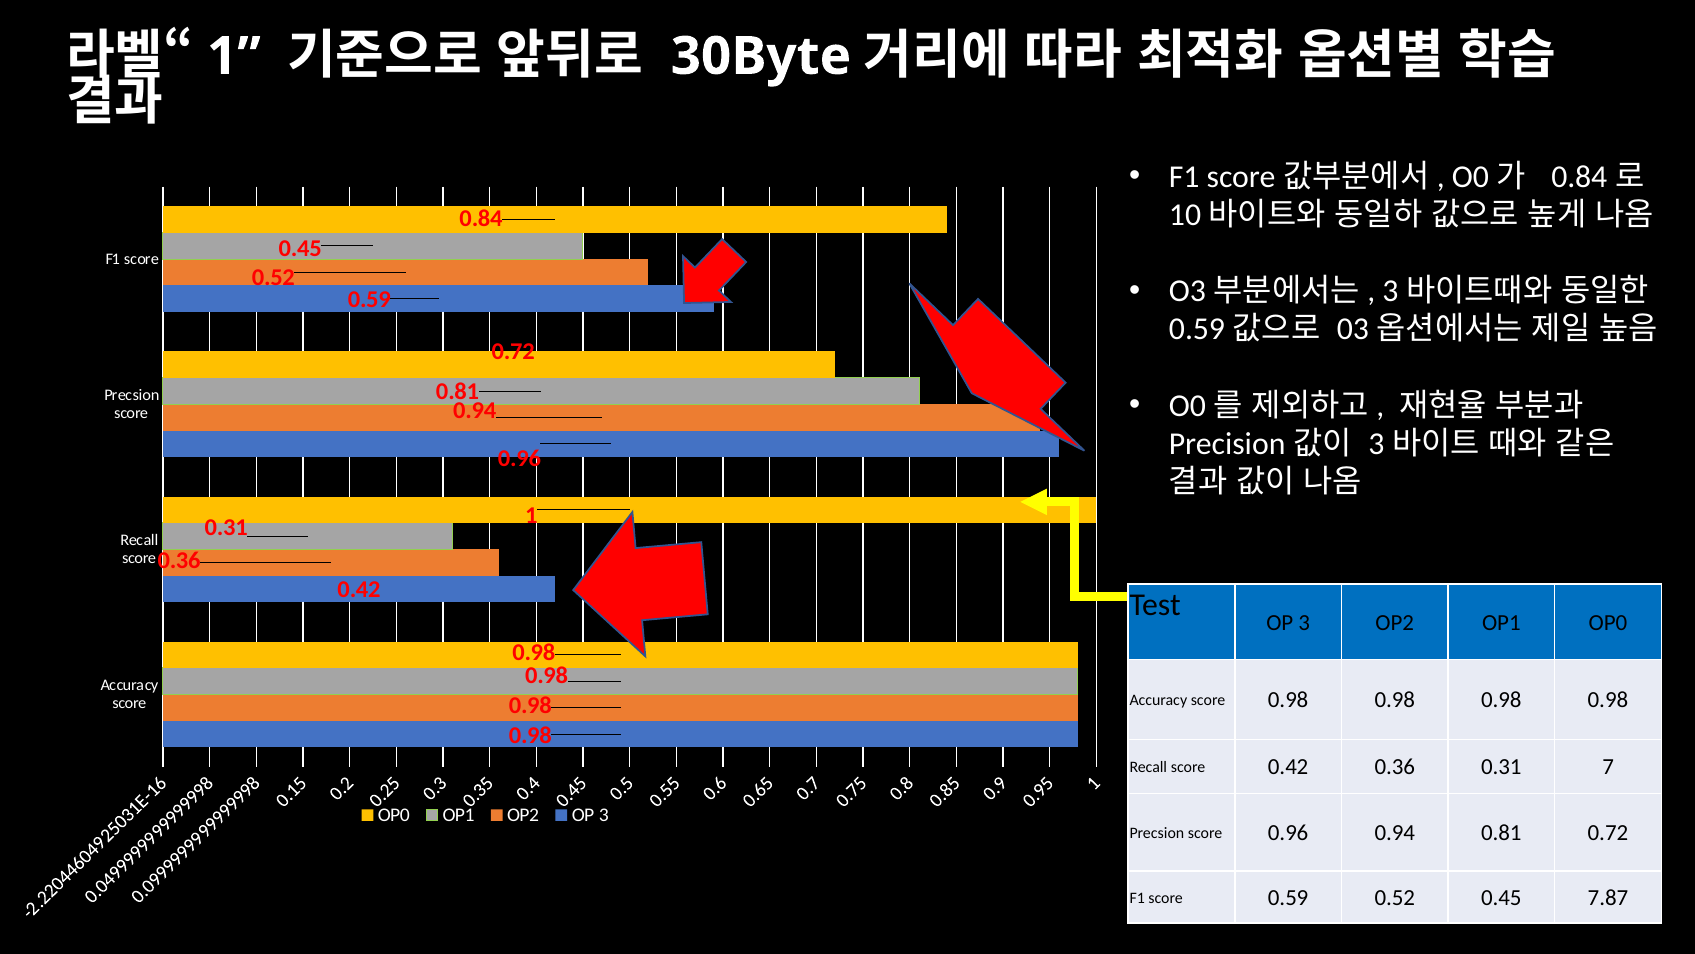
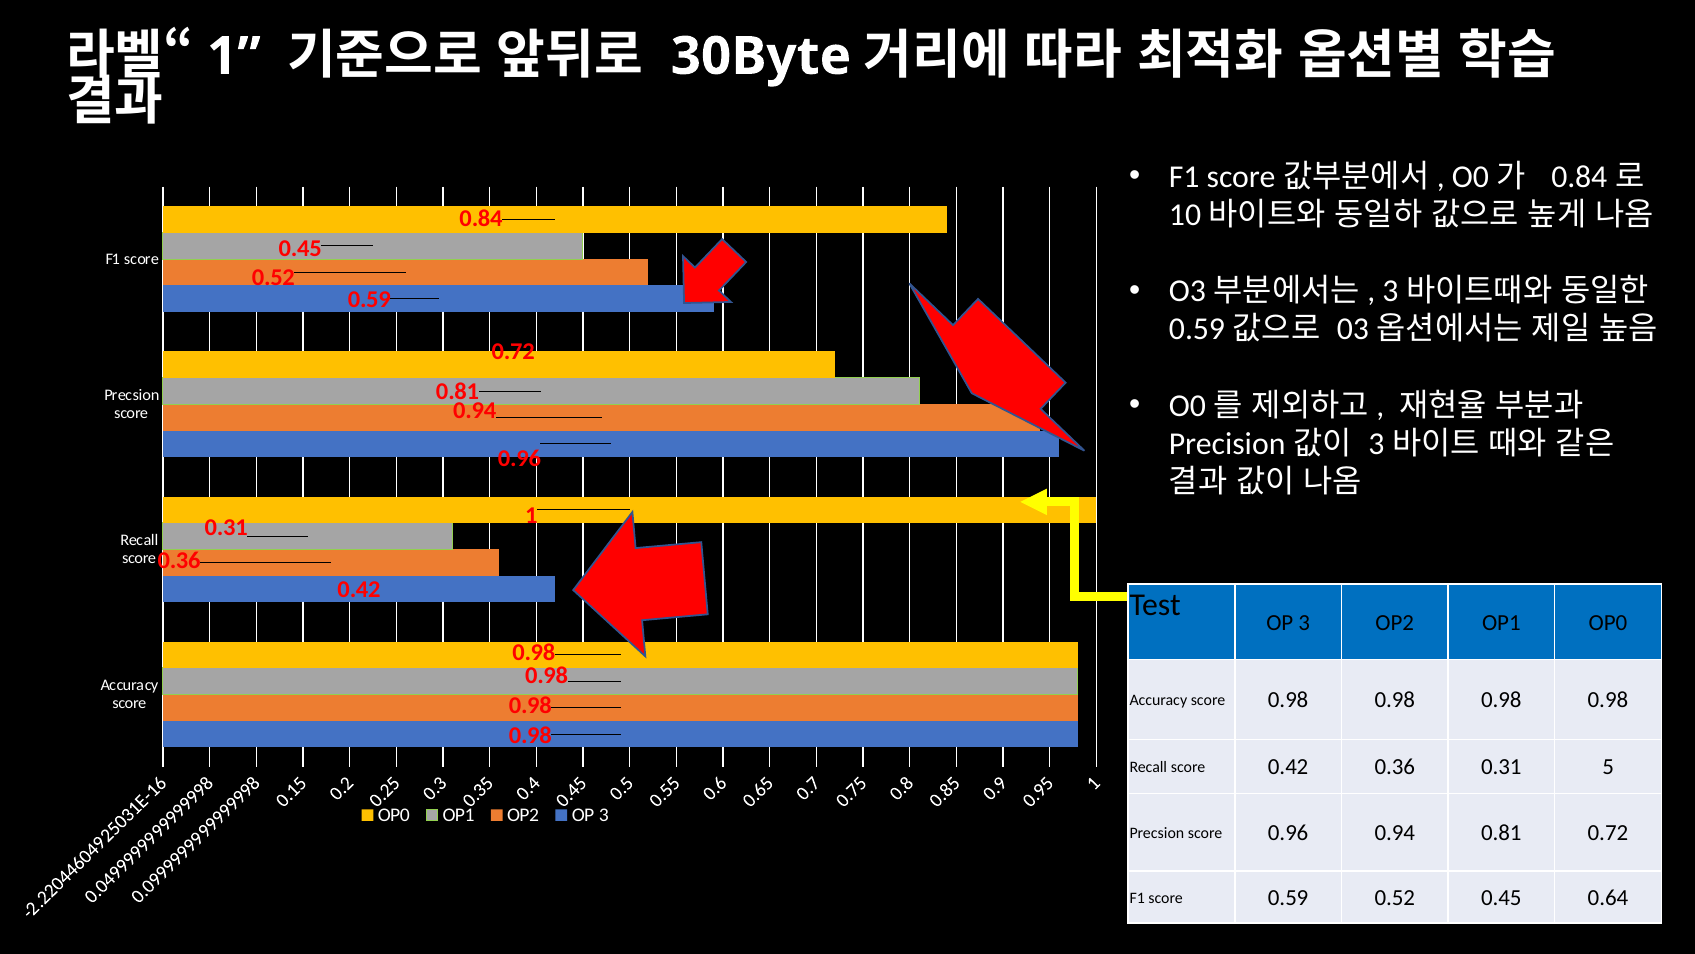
7: 7 -> 5
7.87: 7.87 -> 0.64
